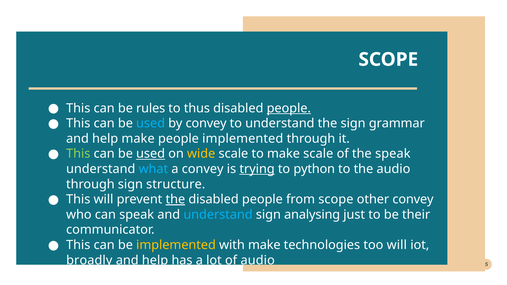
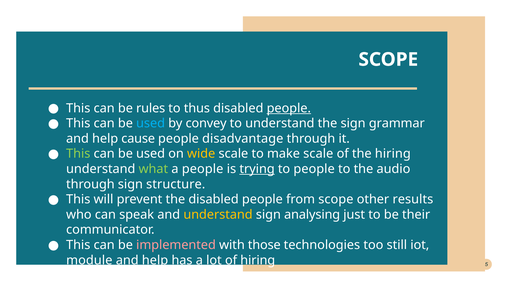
help make: make -> cause
people implemented: implemented -> disadvantage
used at (151, 154) underline: present -> none
the speak: speak -> hiring
what colour: light blue -> light green
a convey: convey -> people
to python: python -> people
the at (175, 200) underline: present -> none
other convey: convey -> results
understand at (218, 215) colour: light blue -> yellow
implemented at (176, 245) colour: yellow -> pink
with make: make -> those
too will: will -> still
broadly: broadly -> module
of audio: audio -> hiring
